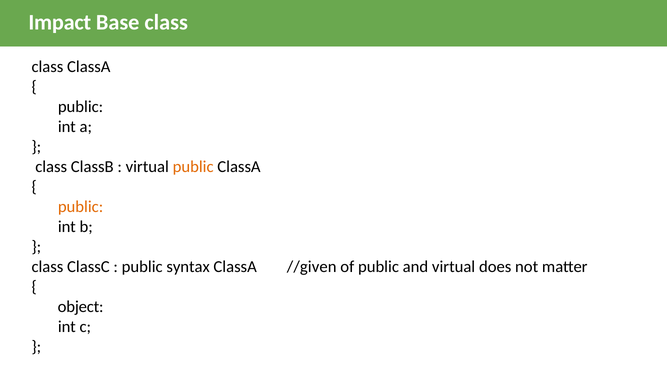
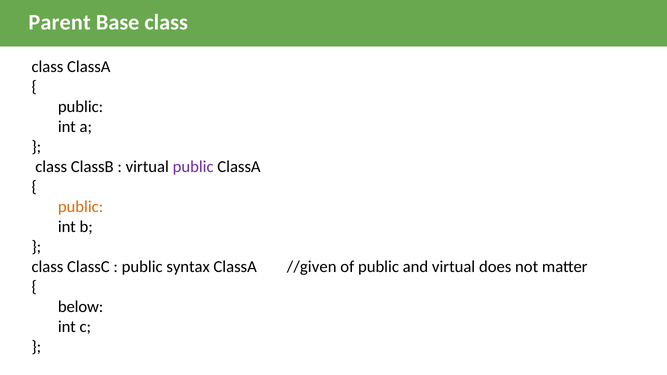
Impact: Impact -> Parent
public at (193, 167) colour: orange -> purple
object: object -> below
